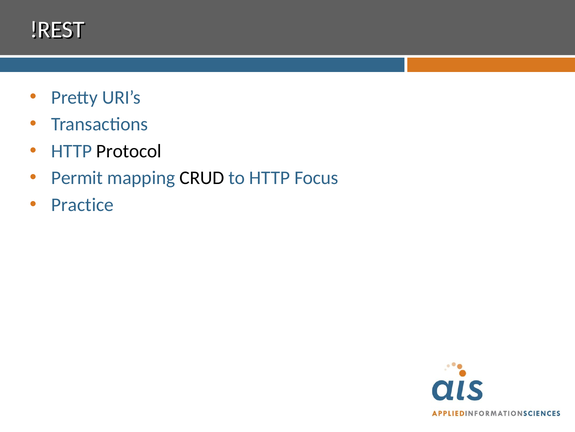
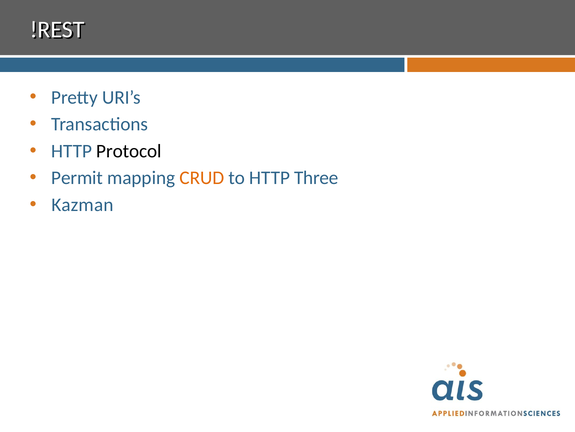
CRUD colour: black -> orange
Focus: Focus -> Three
Practice: Practice -> Kazman
